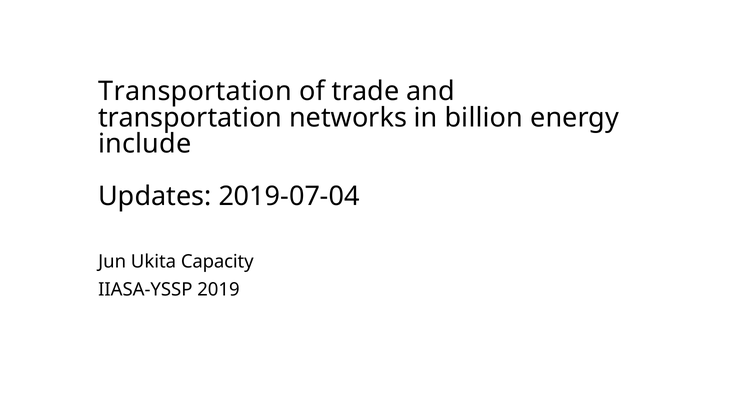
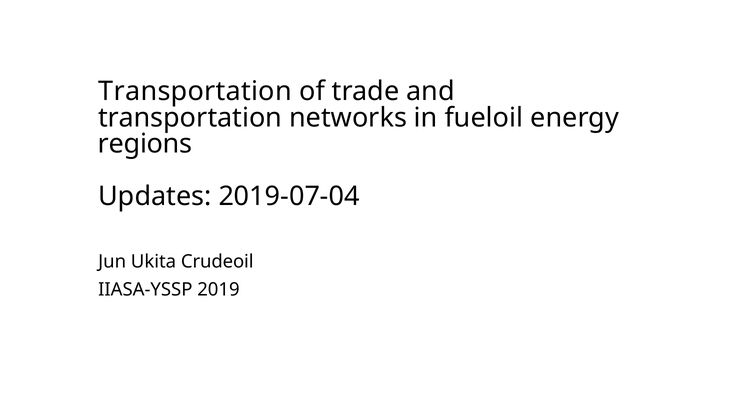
billion: billion -> fueloil
include: include -> regions
Capacity: Capacity -> Crudeoil
